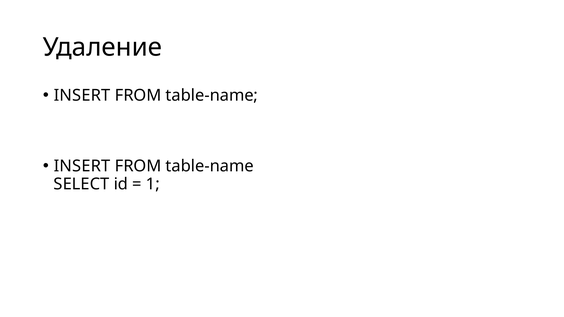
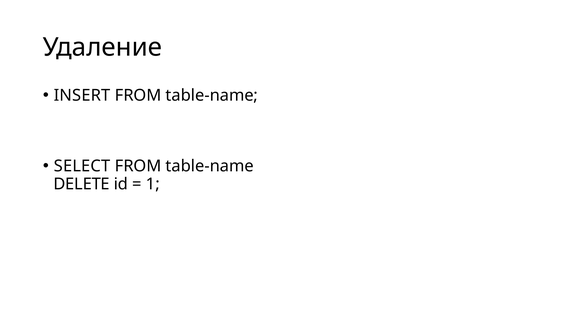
INSERT at (82, 166): INSERT -> SELECT
SELECT: SELECT -> DELETE
